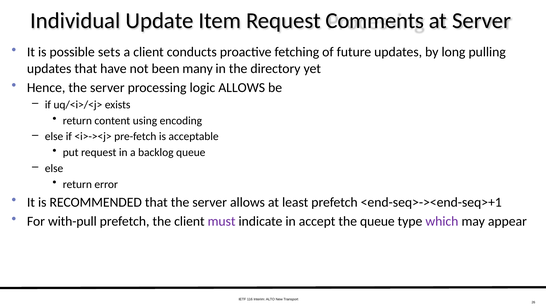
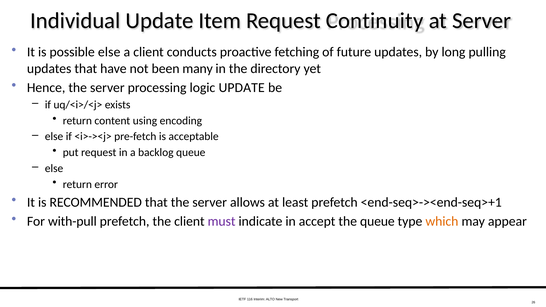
Comments: Comments -> Continuity
possible sets: sets -> else
logic ALLOWS: ALLOWS -> UPDATE
which colour: purple -> orange
